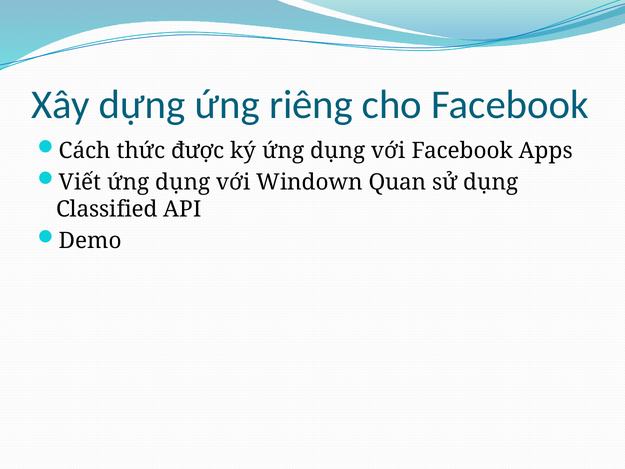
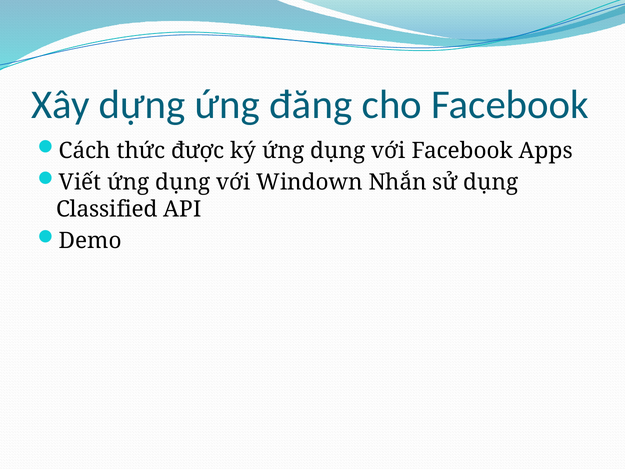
riêng: riêng -> đăng
Quan: Quan -> Nhắn
